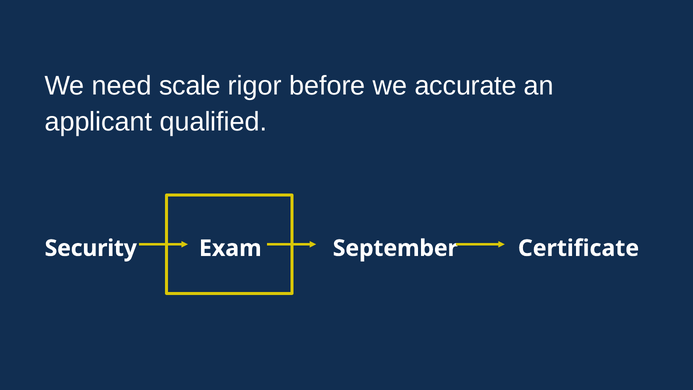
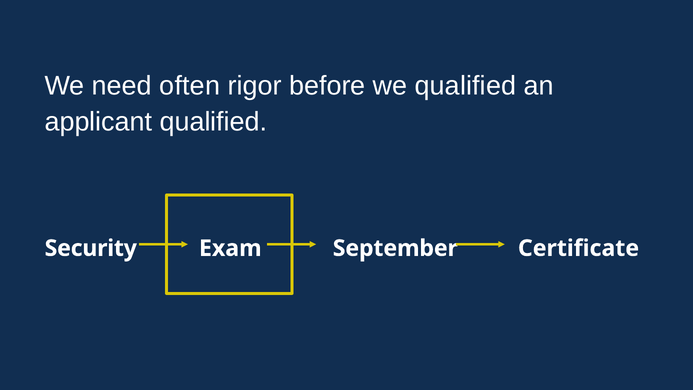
scale: scale -> often
we accurate: accurate -> qualified
